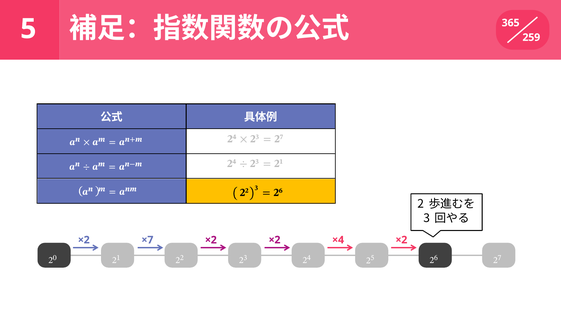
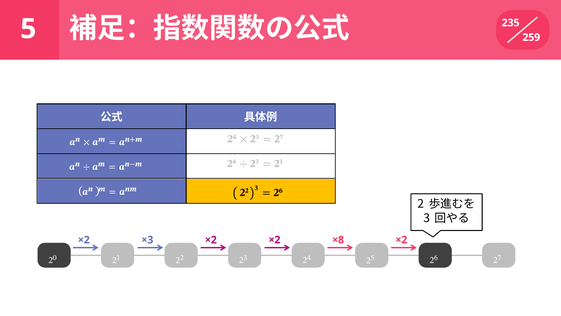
365: 365 -> 235
×7: ×7 -> ×3
×4: ×4 -> ×8
